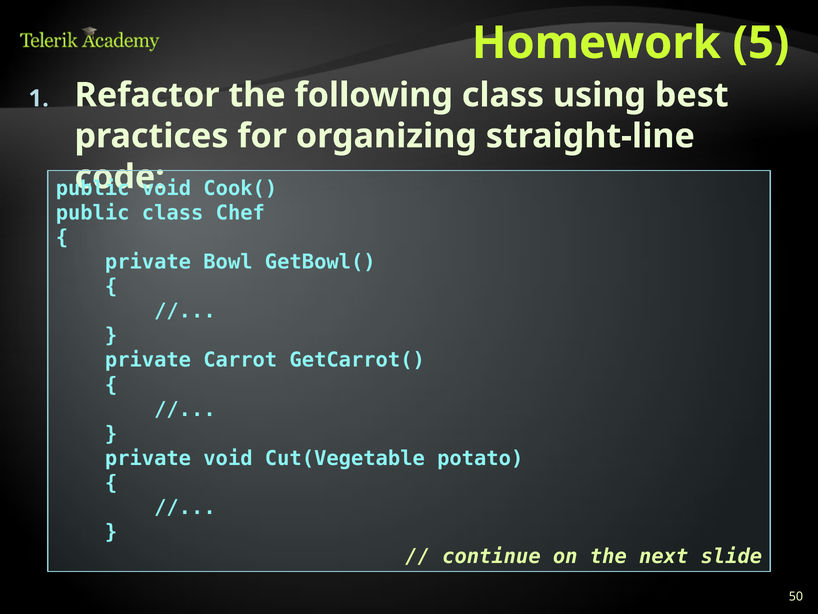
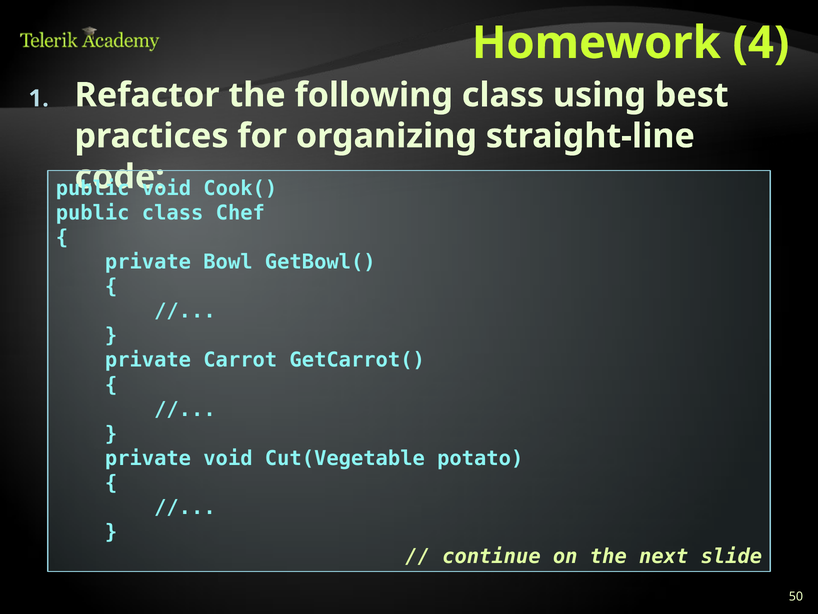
5: 5 -> 4
